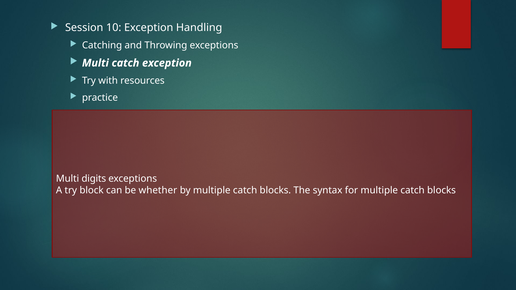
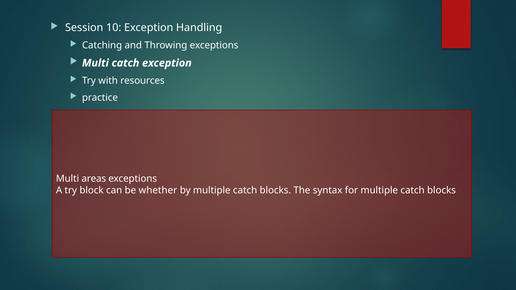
digits: digits -> areas
